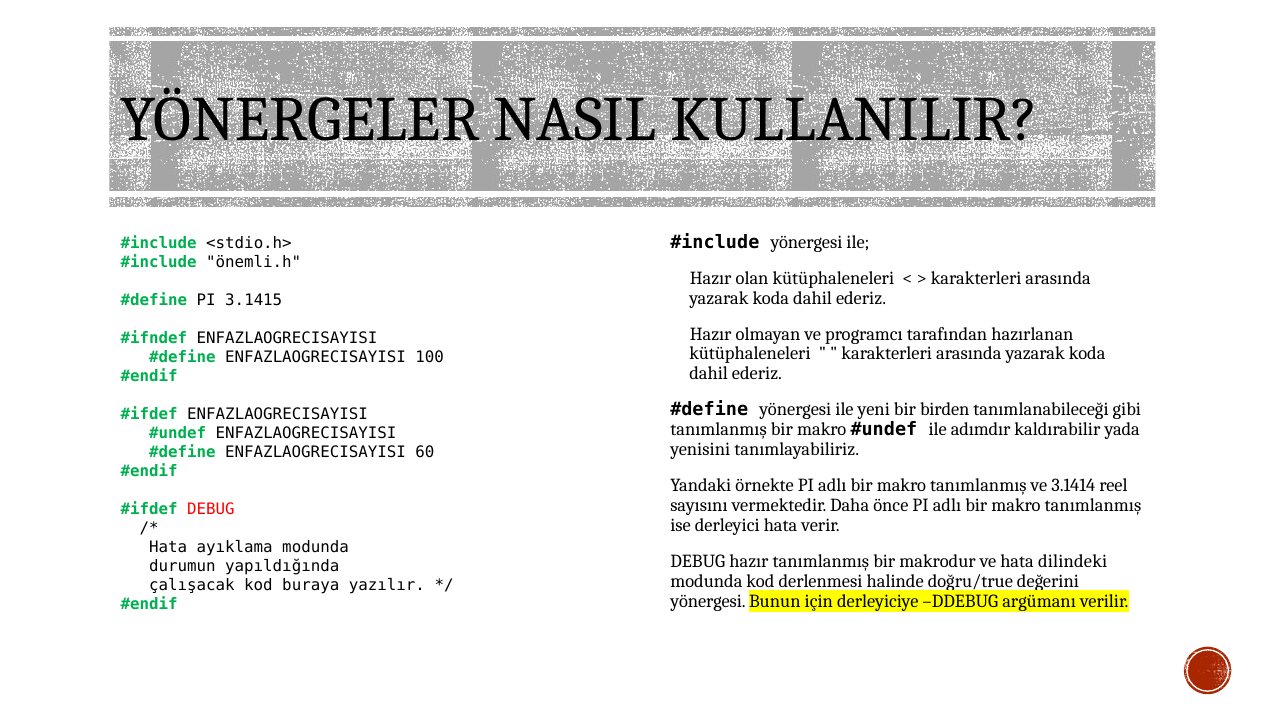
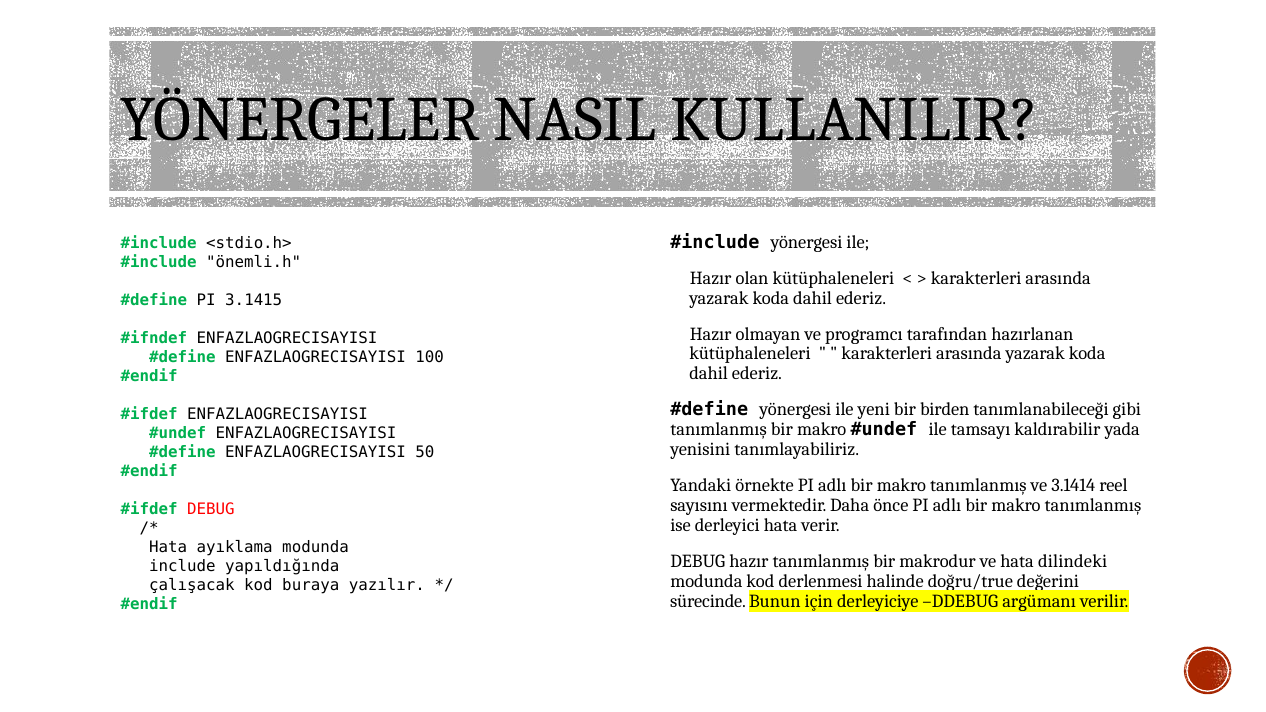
adımdır: adımdır -> tamsayı
60: 60 -> 50
durumun: durumun -> include
yönergesi at (708, 601): yönergesi -> sürecinde
